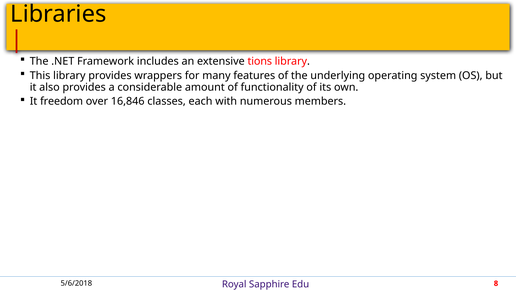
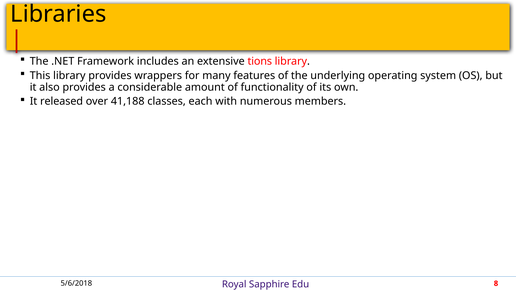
freedom: freedom -> released
16,846: 16,846 -> 41,188
